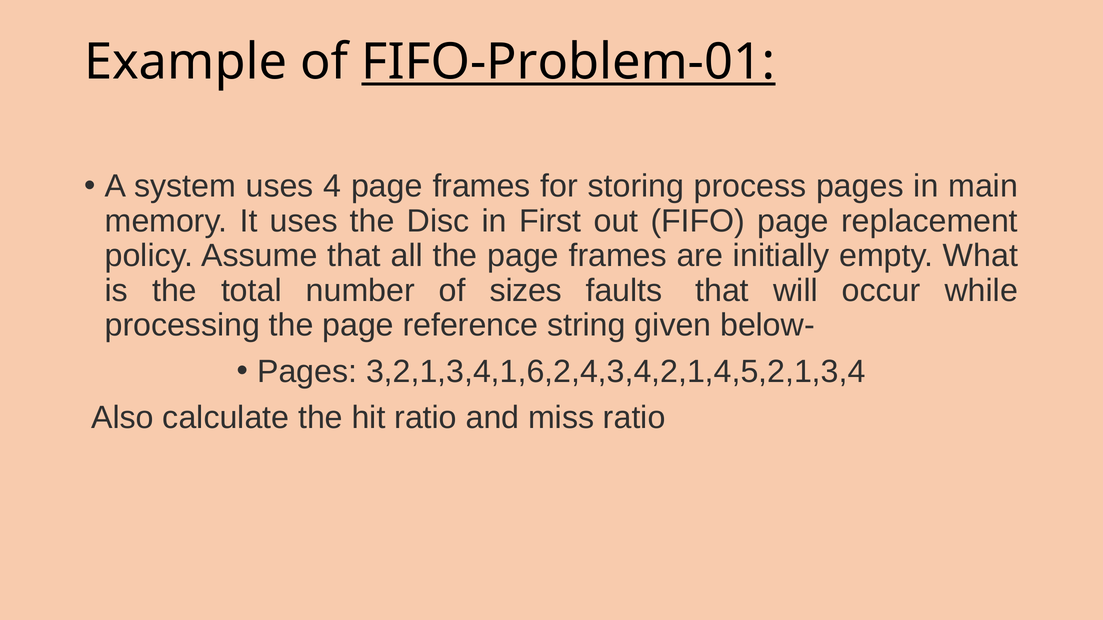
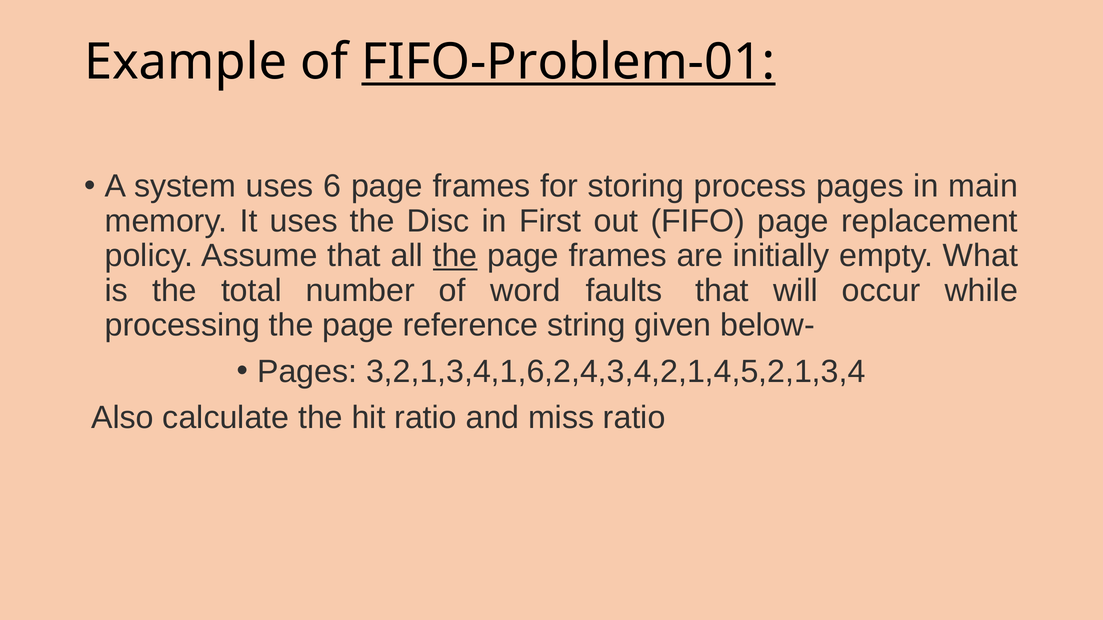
4: 4 -> 6
the at (455, 256) underline: none -> present
sizes: sizes -> word
